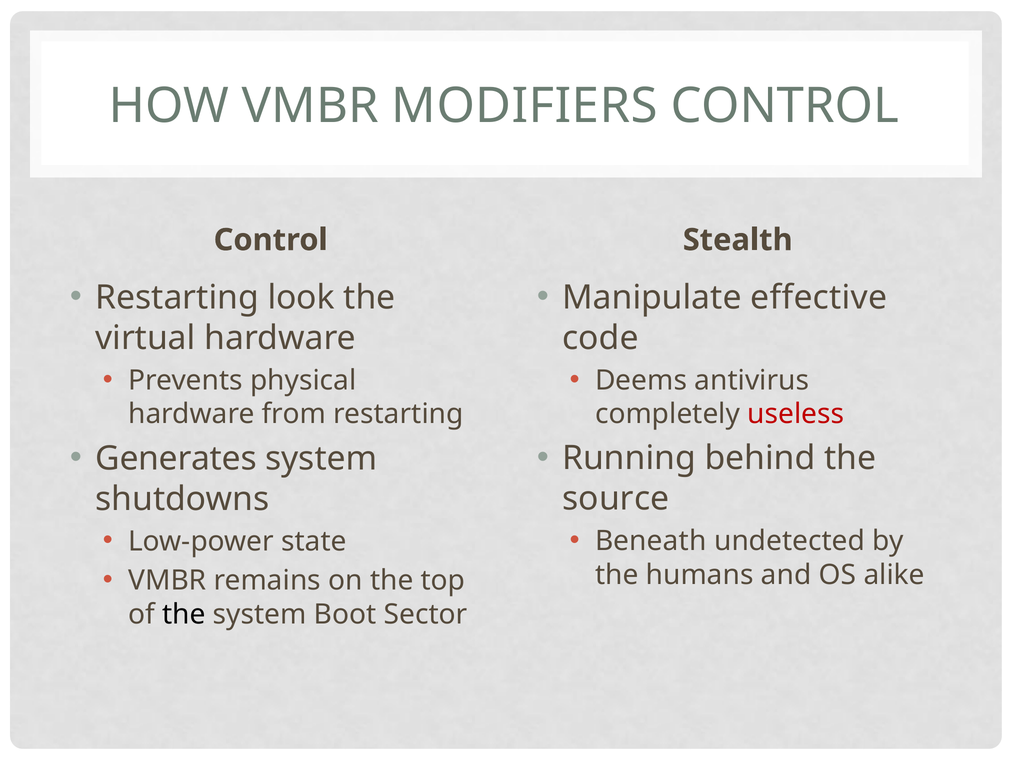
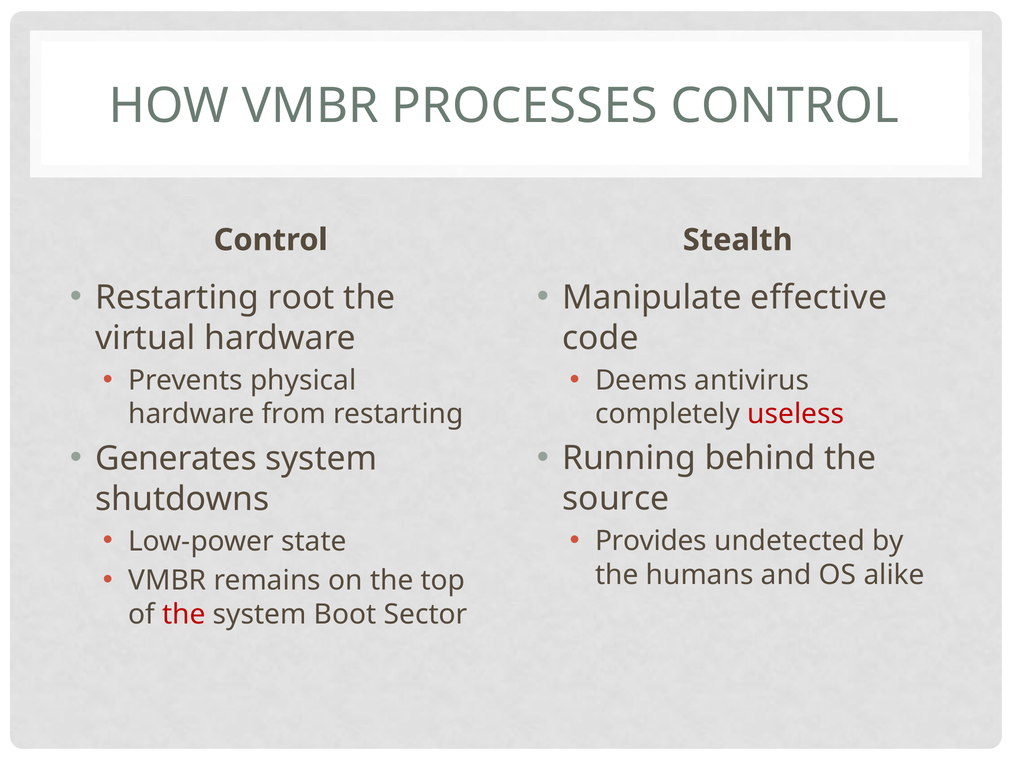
MODIFIERS: MODIFIERS -> PROCESSES
look: look -> root
Beneath: Beneath -> Provides
the at (184, 614) colour: black -> red
